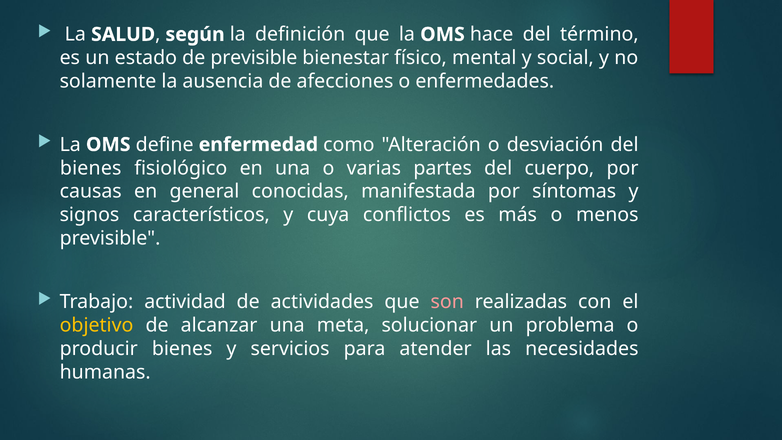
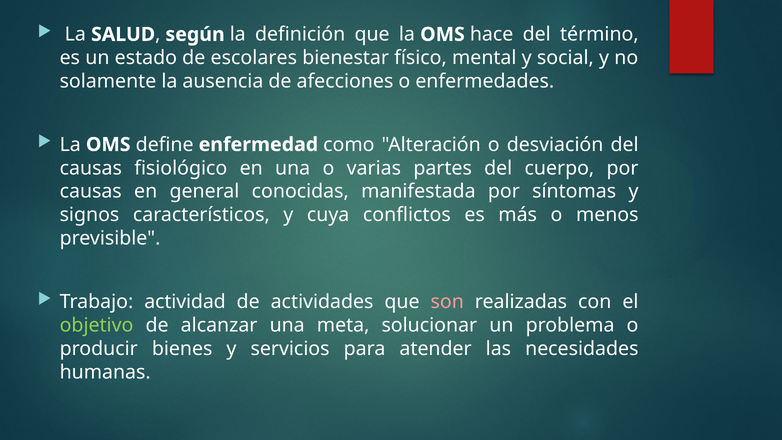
de previsible: previsible -> escolares
bienes at (91, 168): bienes -> causas
objetivo colour: yellow -> light green
